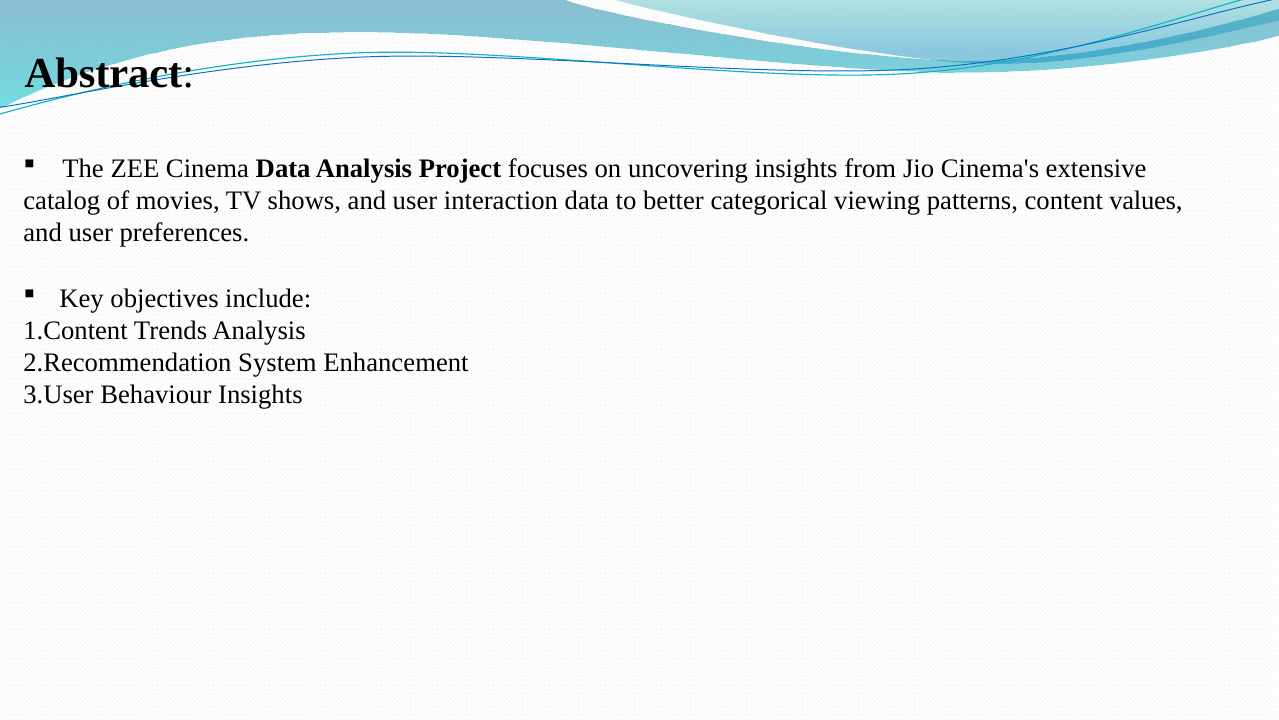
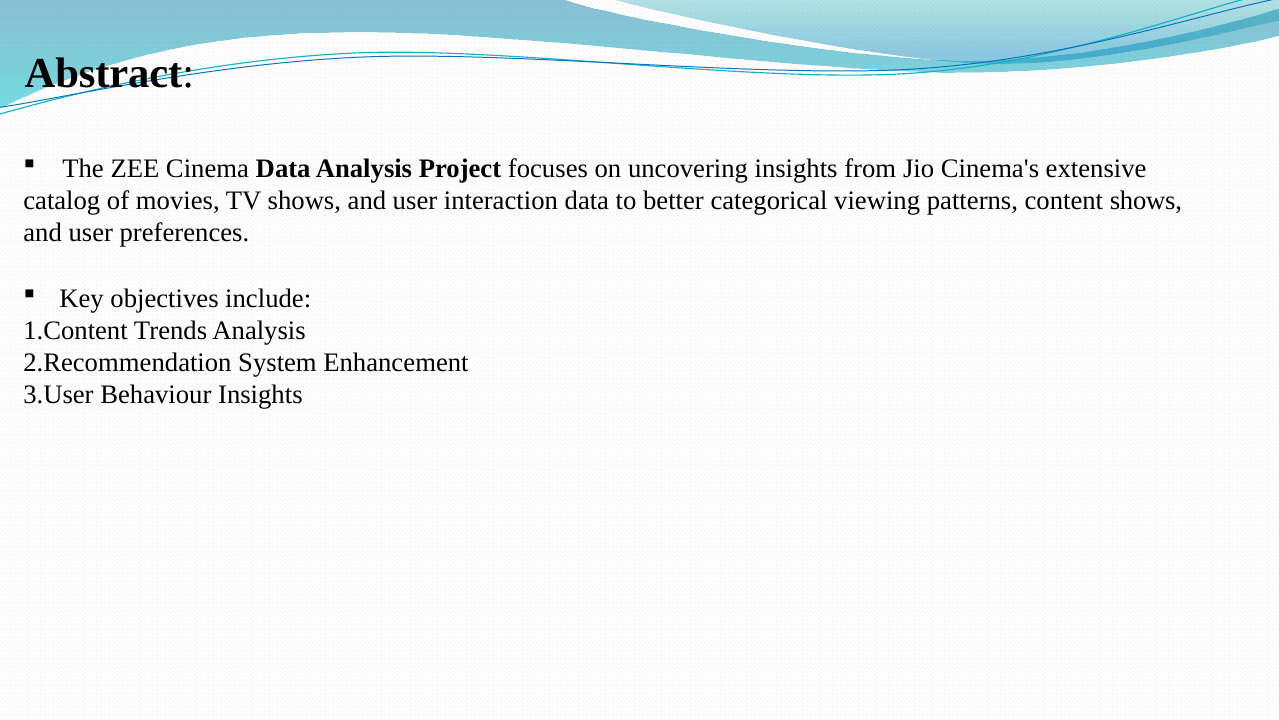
content values: values -> shows
